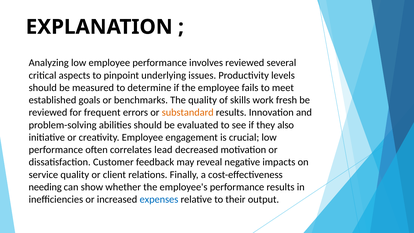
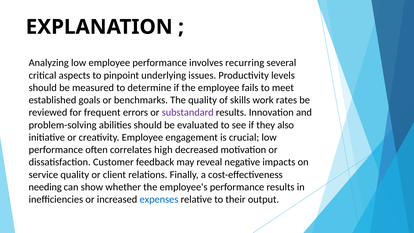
involves reviewed: reviewed -> recurring
fresh: fresh -> rates
substandard colour: orange -> purple
lead: lead -> high
